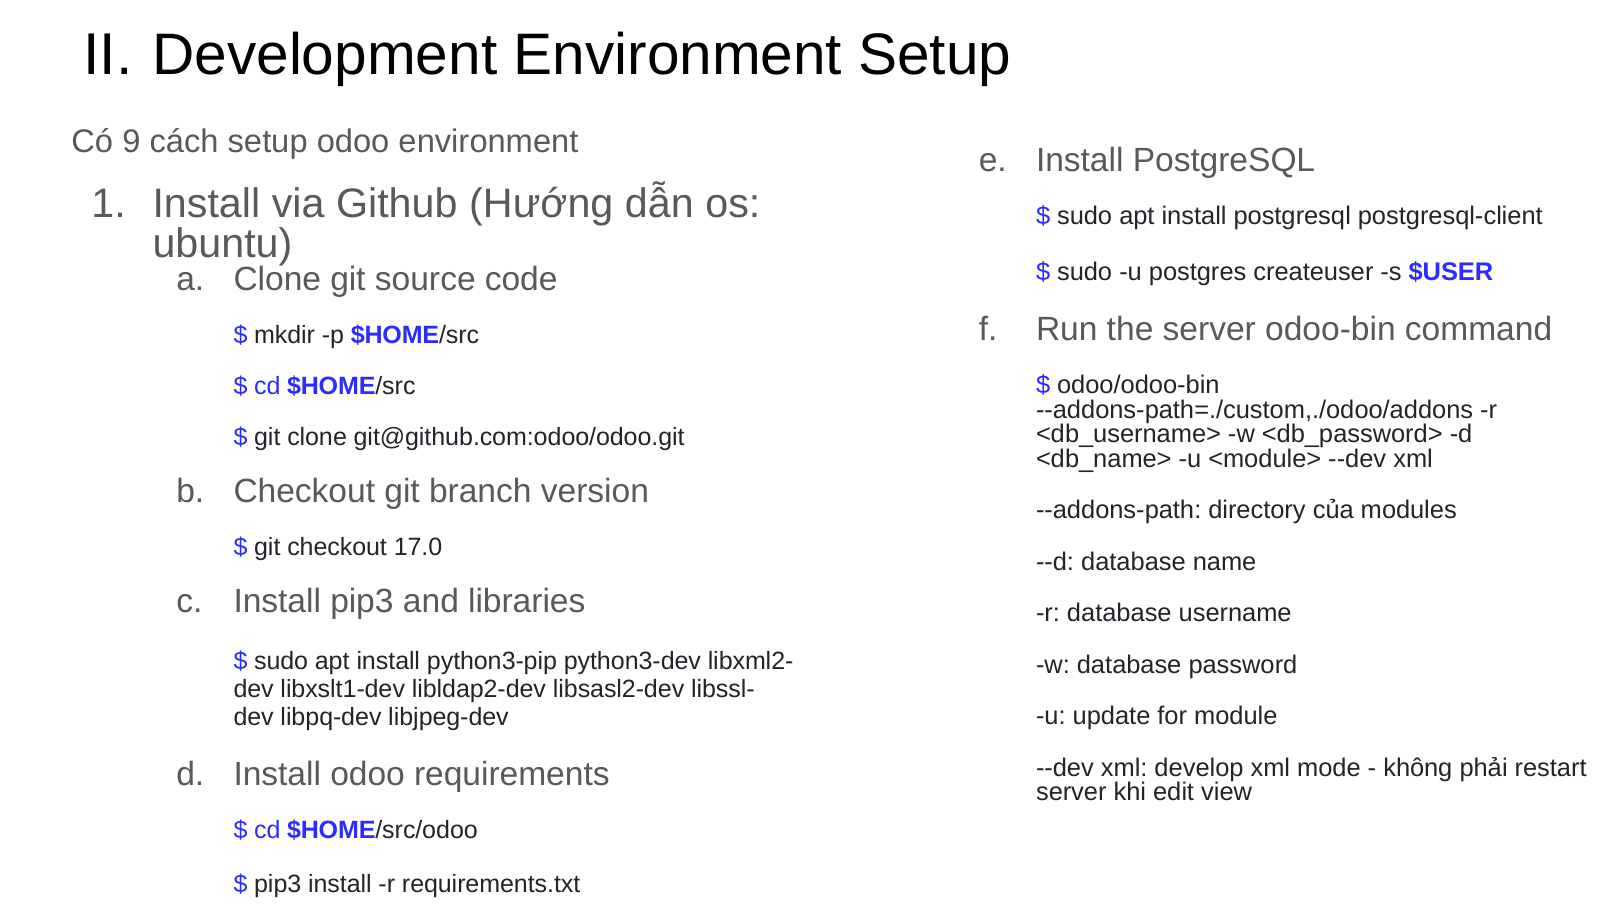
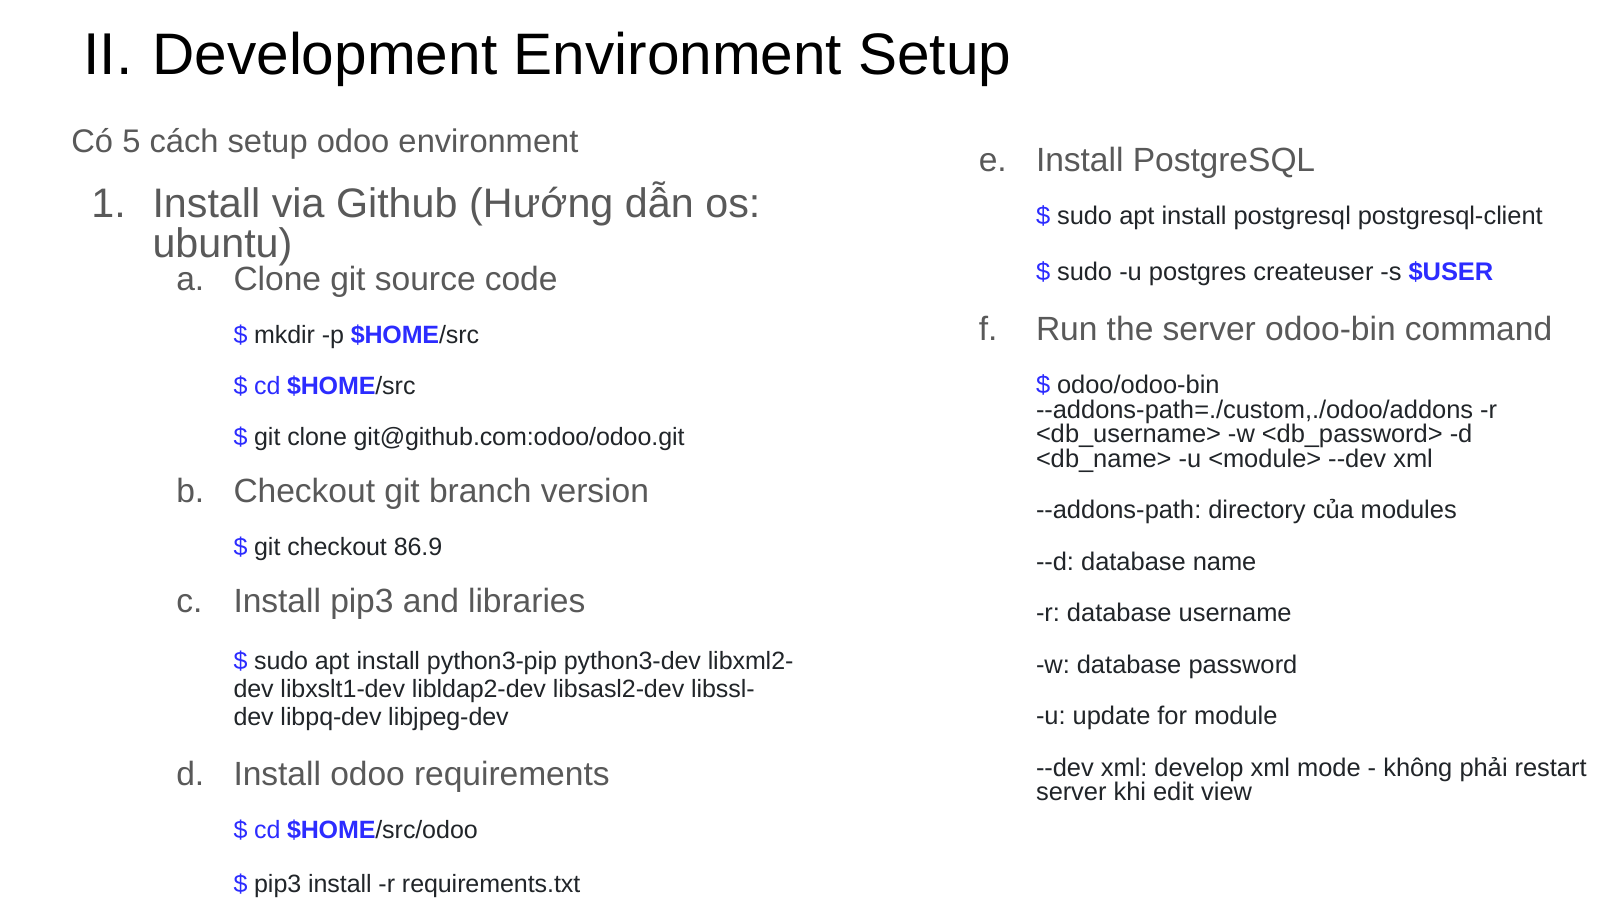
9: 9 -> 5
17.0: 17.0 -> 86.9
